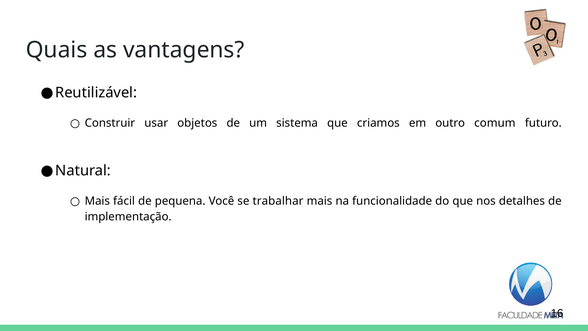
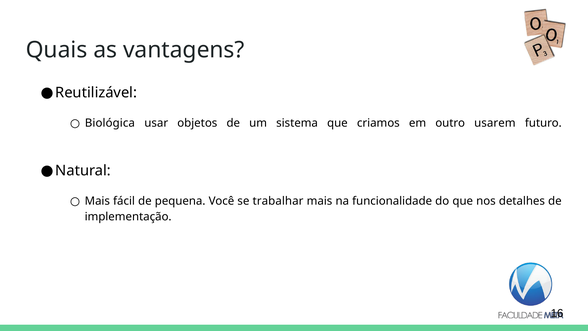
Construir: Construir -> Biológica
comum: comum -> usarem
